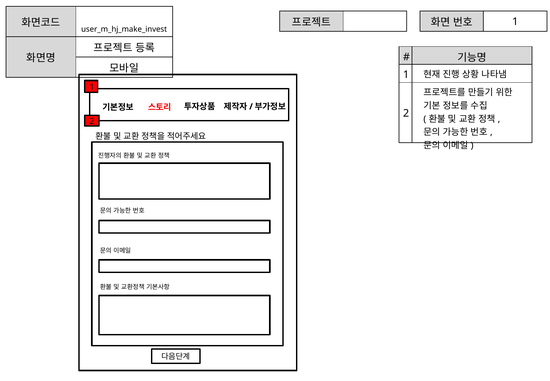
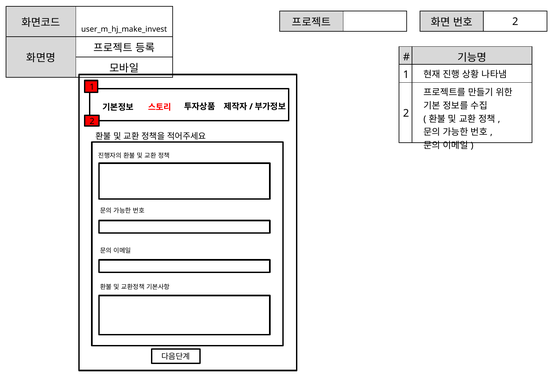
1 at (515, 22): 1 -> 2
